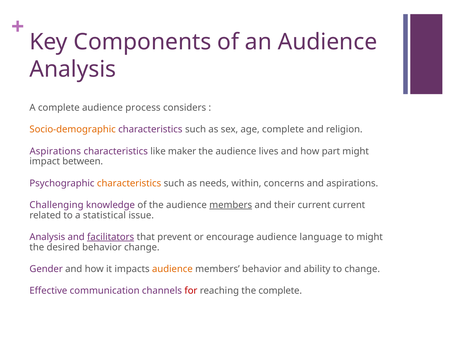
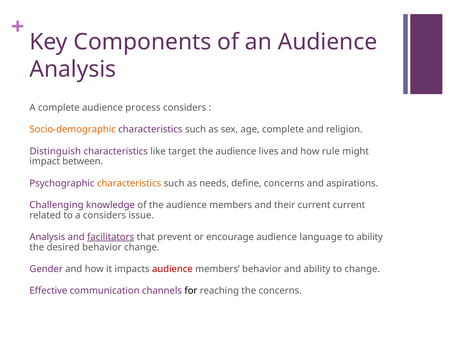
Aspirations at (55, 151): Aspirations -> Distinguish
maker: maker -> target
part: part -> rule
within: within -> define
members at (231, 205) underline: present -> none
a statistical: statistical -> considers
to might: might -> ability
audience at (172, 269) colour: orange -> red
for colour: red -> black
the complete: complete -> concerns
